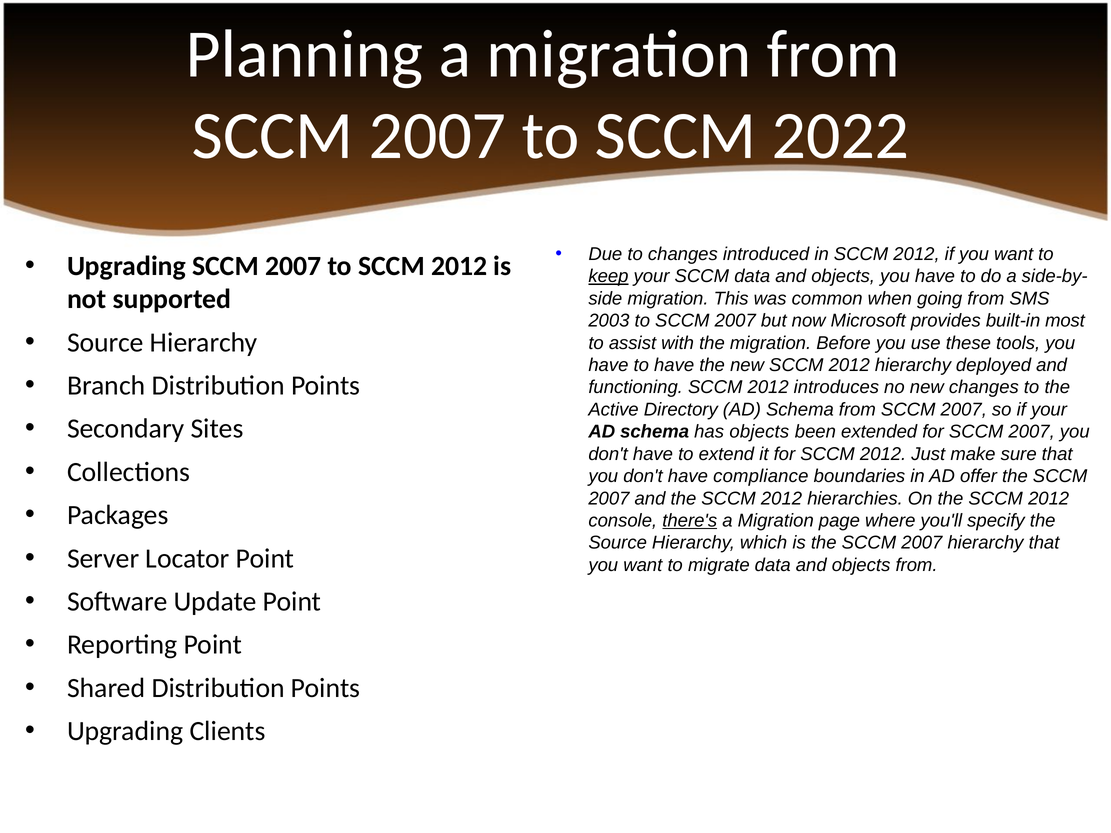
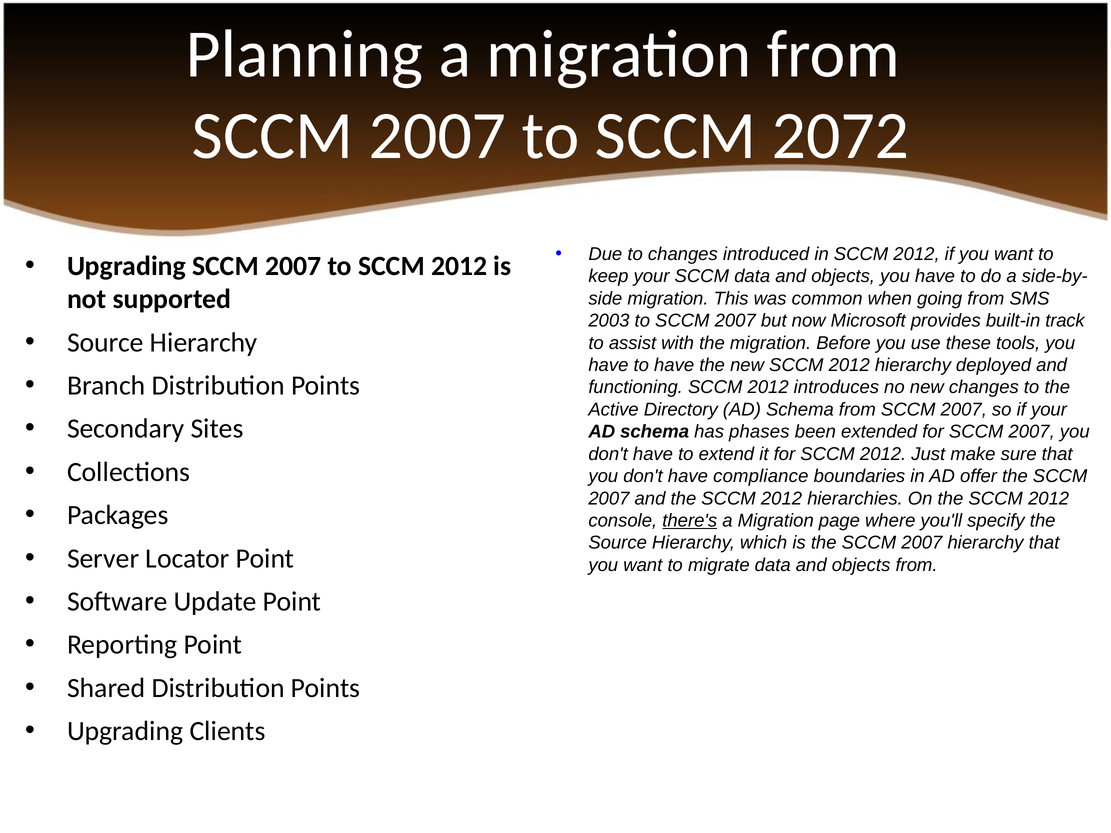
2022: 2022 -> 2072
keep underline: present -> none
most: most -> track
has objects: objects -> phases
